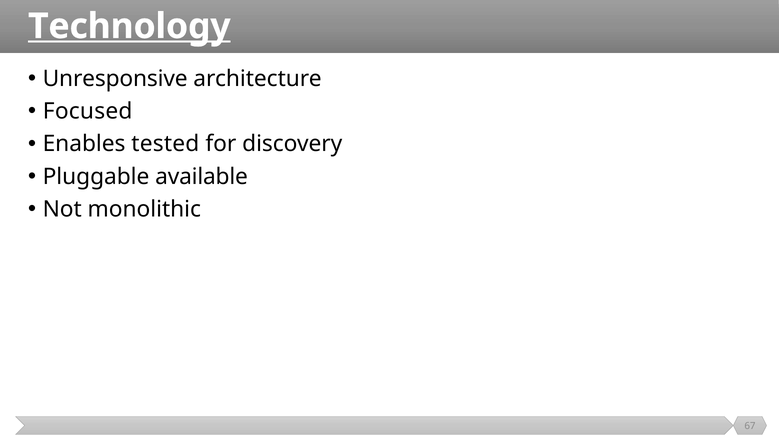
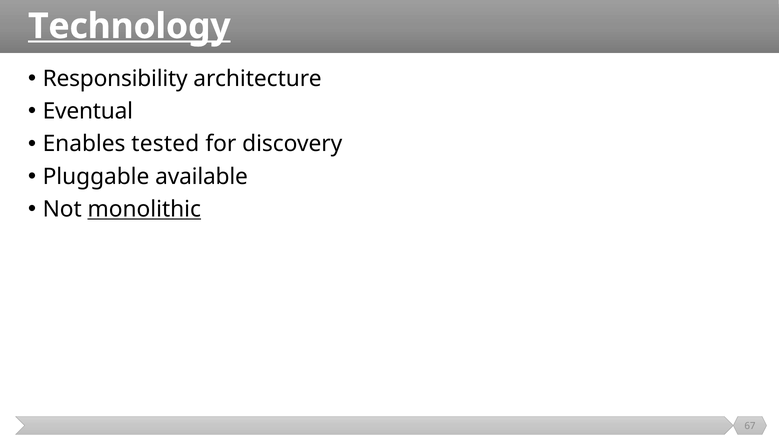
Unresponsive: Unresponsive -> Responsibility
Focused: Focused -> Eventual
monolithic underline: none -> present
